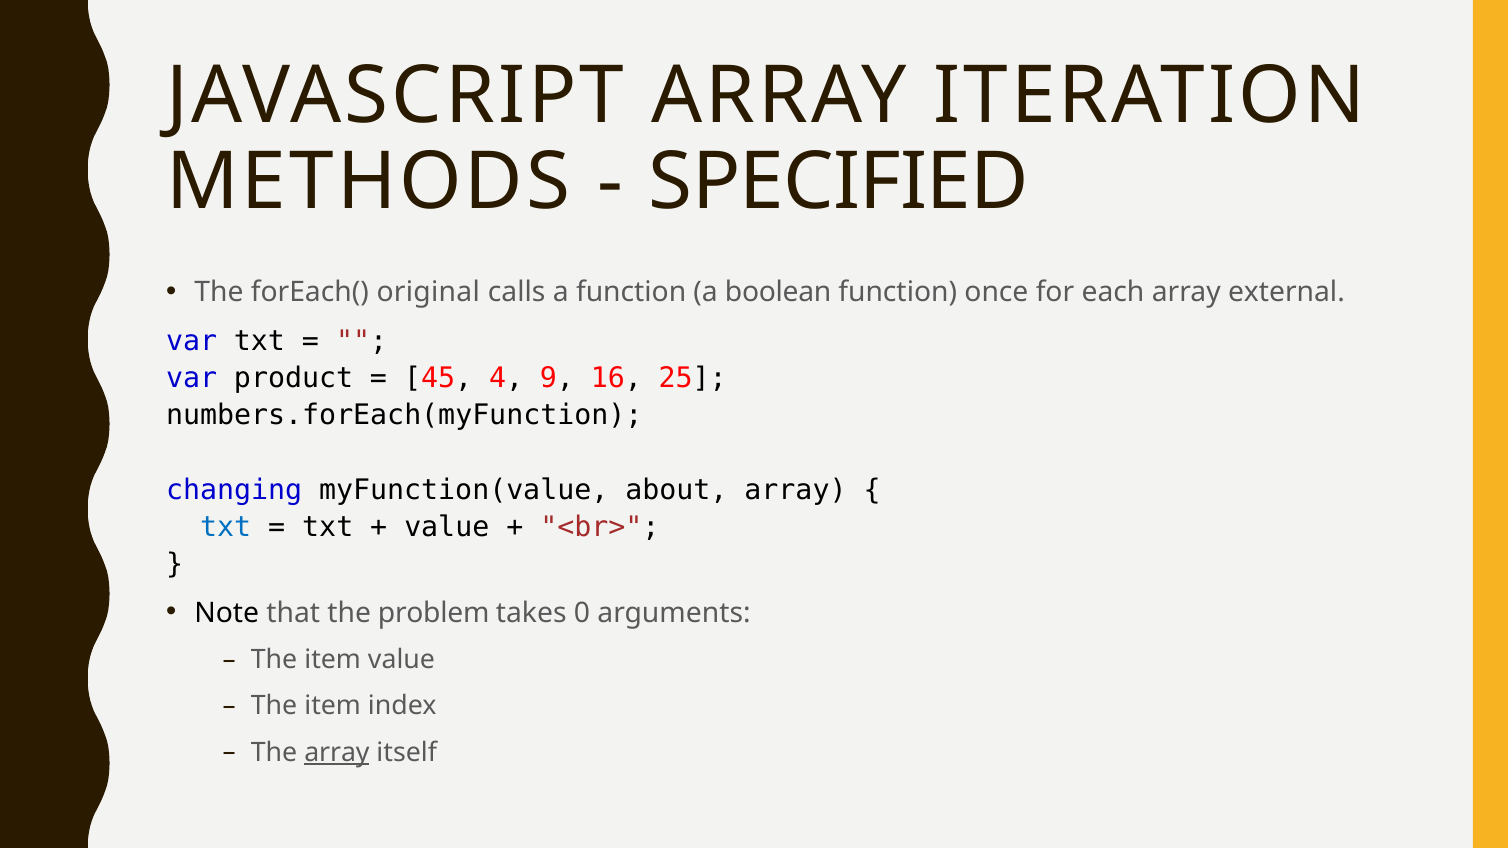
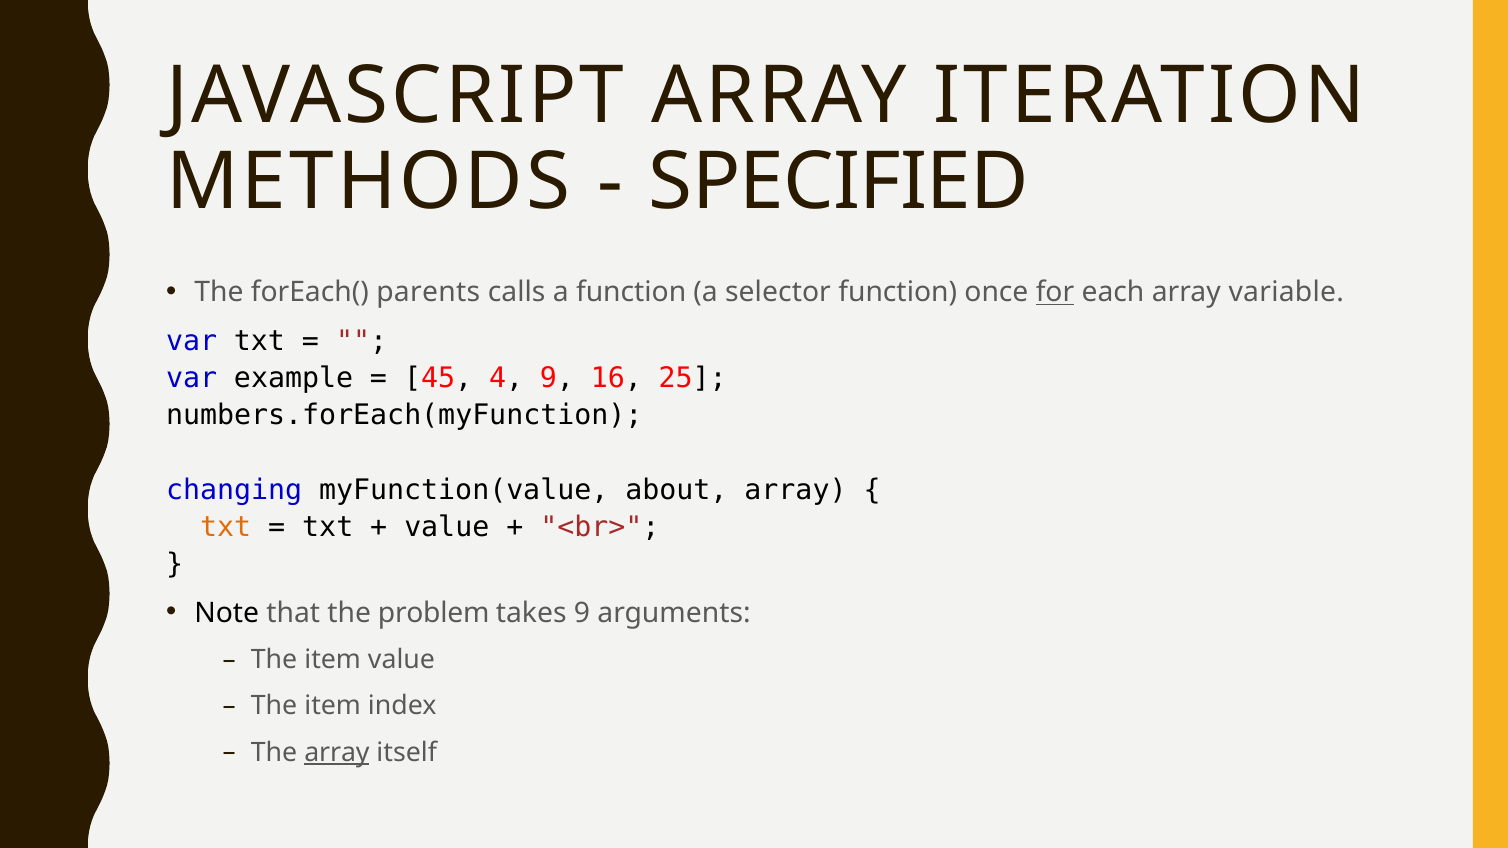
original: original -> parents
boolean: boolean -> selector
for underline: none -> present
external: external -> variable
product: product -> example
txt at (226, 527) colour: blue -> orange
takes 0: 0 -> 9
